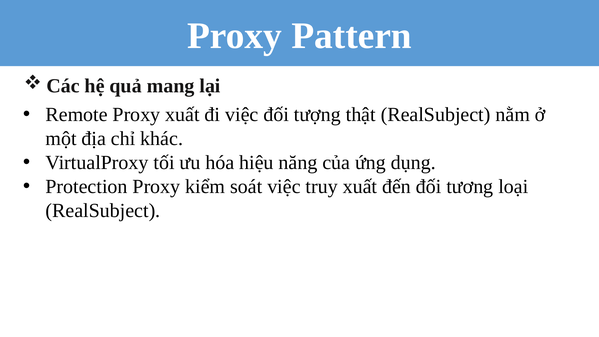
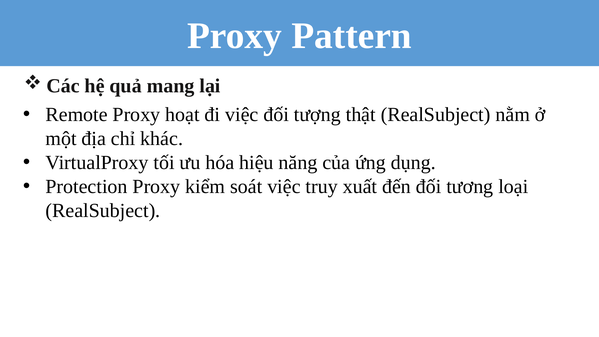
Proxy xuất: xuất -> hoạt
